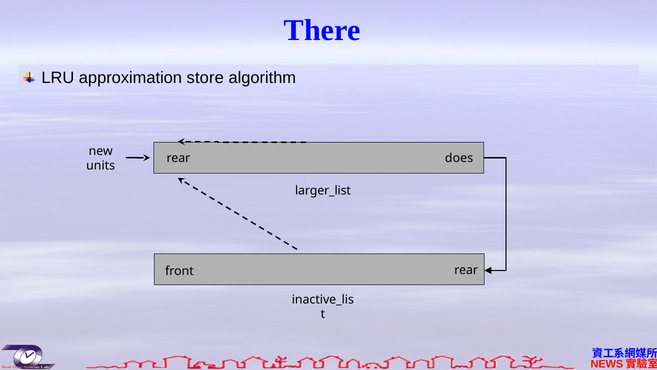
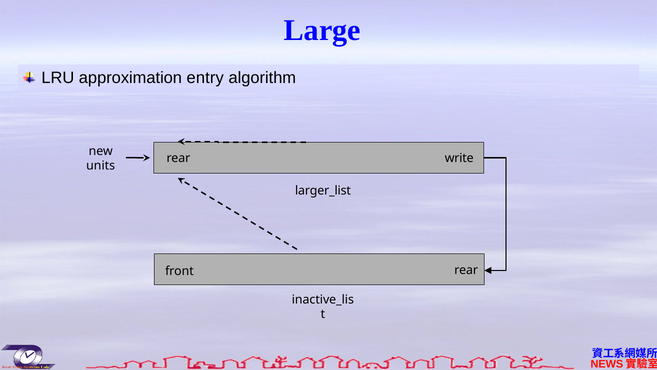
There: There -> Large
store: store -> entry
does: does -> write
